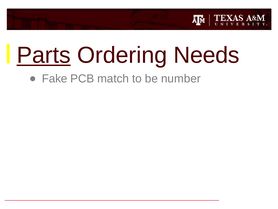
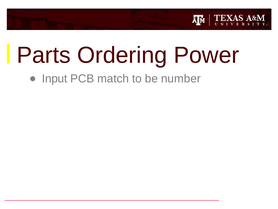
Parts underline: present -> none
Needs: Needs -> Power
Fake: Fake -> Input
